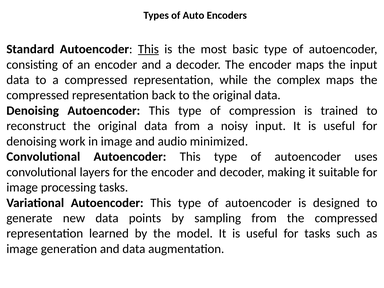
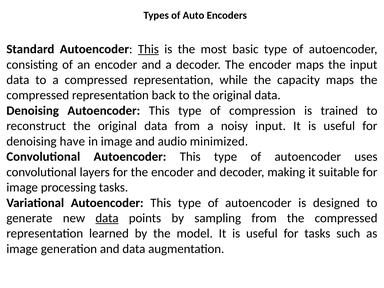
complex: complex -> capacity
work: work -> have
data at (107, 218) underline: none -> present
